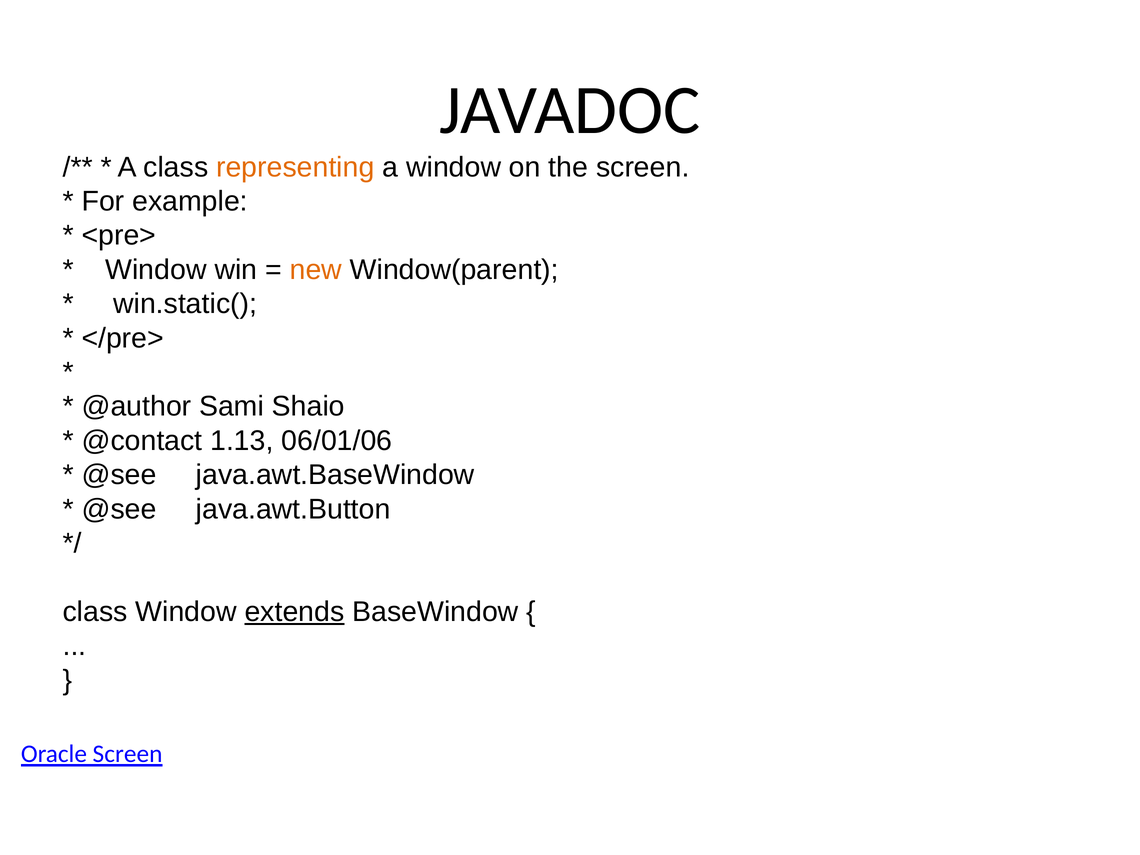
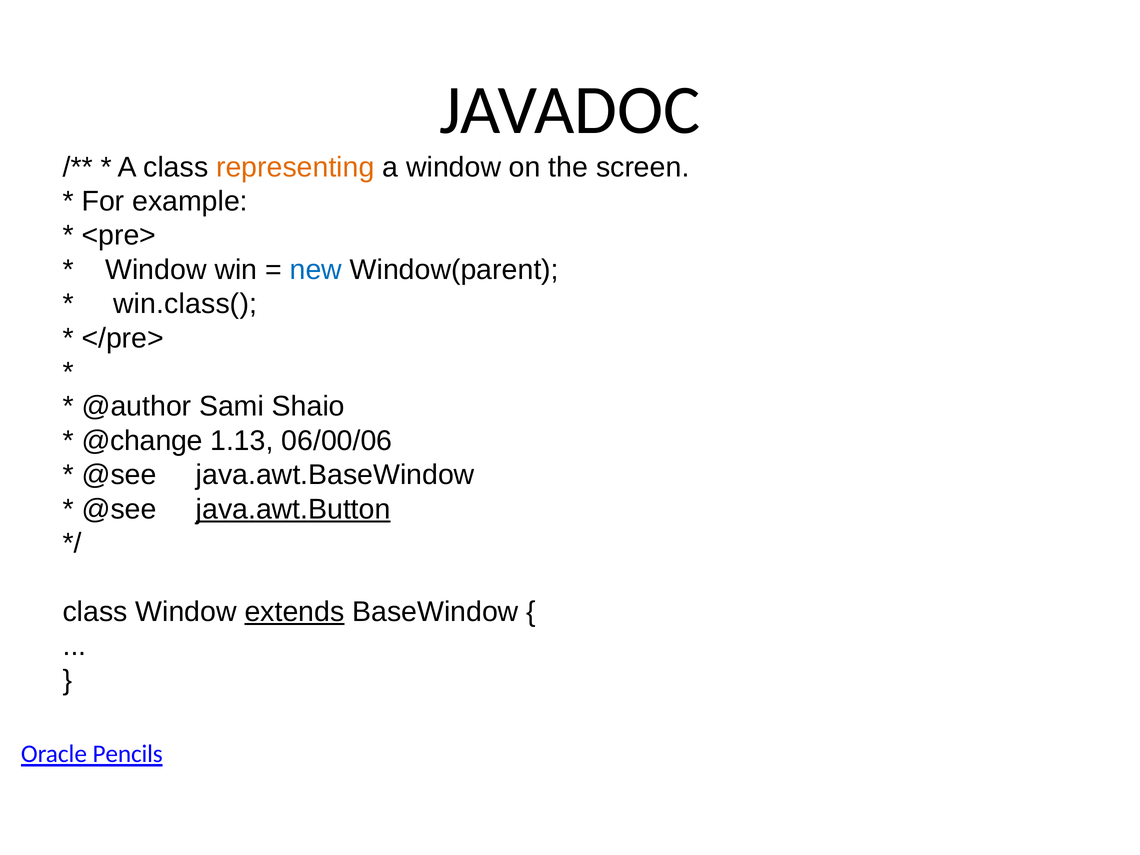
new colour: orange -> blue
win.static(: win.static( -> win.class(
@contact: @contact -> @change
06/01/06: 06/01/06 -> 06/00/06
java.awt.Button underline: none -> present
Oracle Screen: Screen -> Pencils
